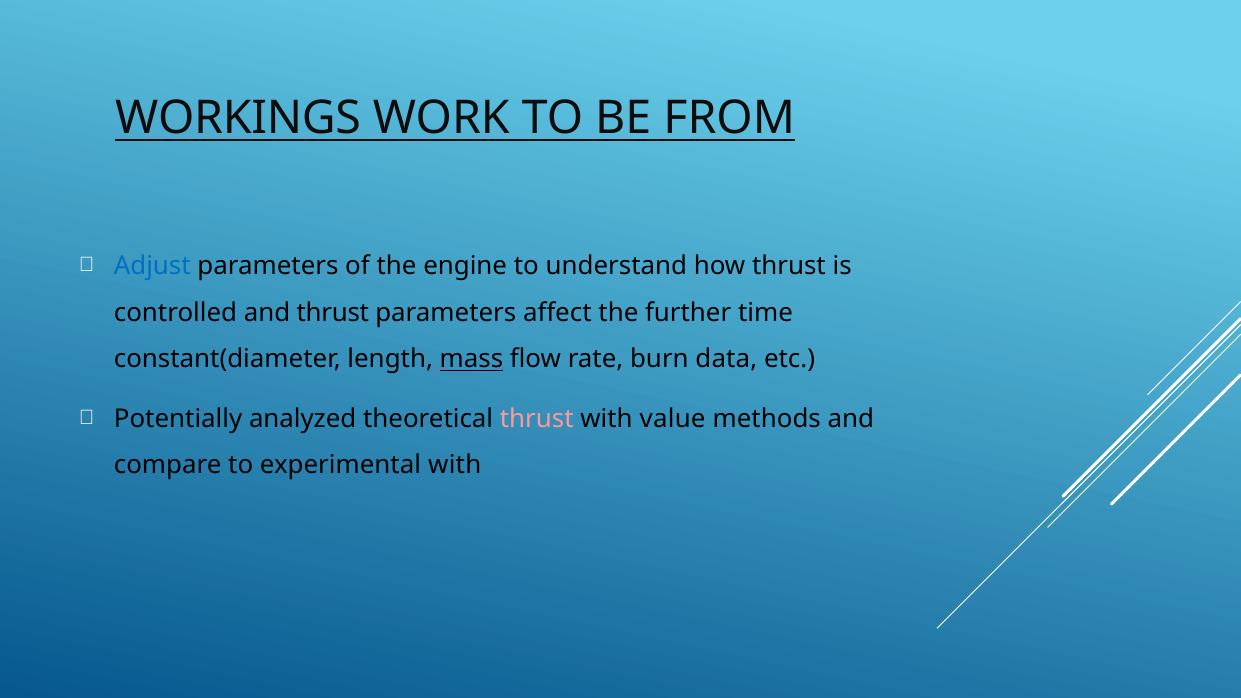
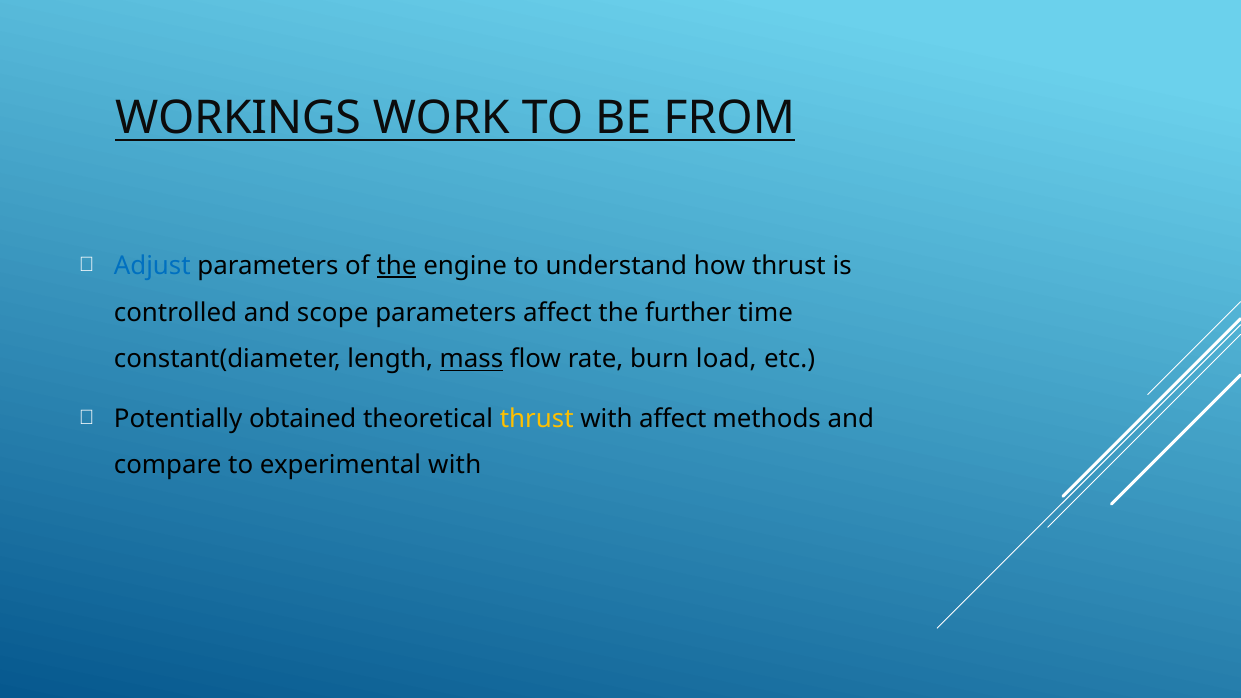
the at (397, 266) underline: none -> present
and thrust: thrust -> scope
data: data -> load
analyzed: analyzed -> obtained
thrust at (537, 419) colour: pink -> yellow
with value: value -> affect
